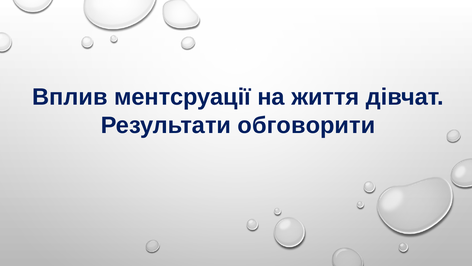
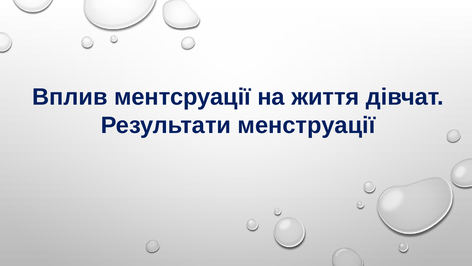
обговорити: обговорити -> менструації
